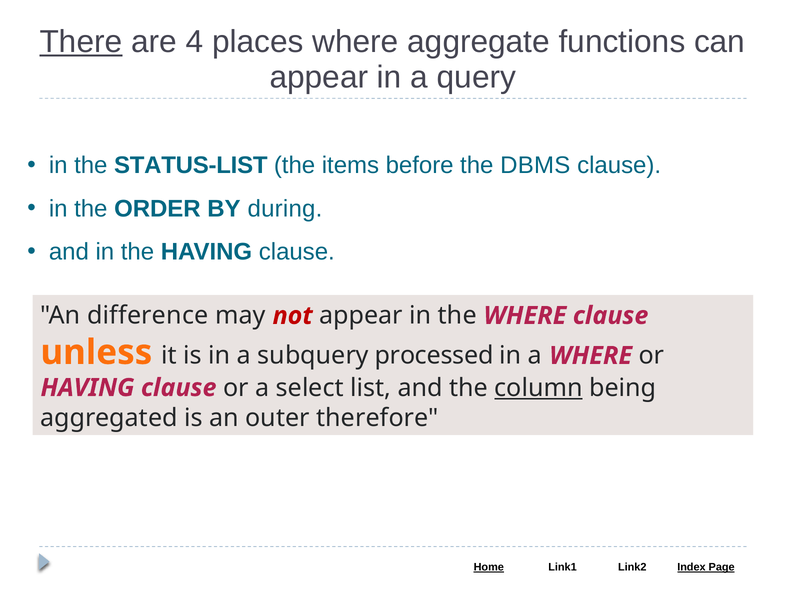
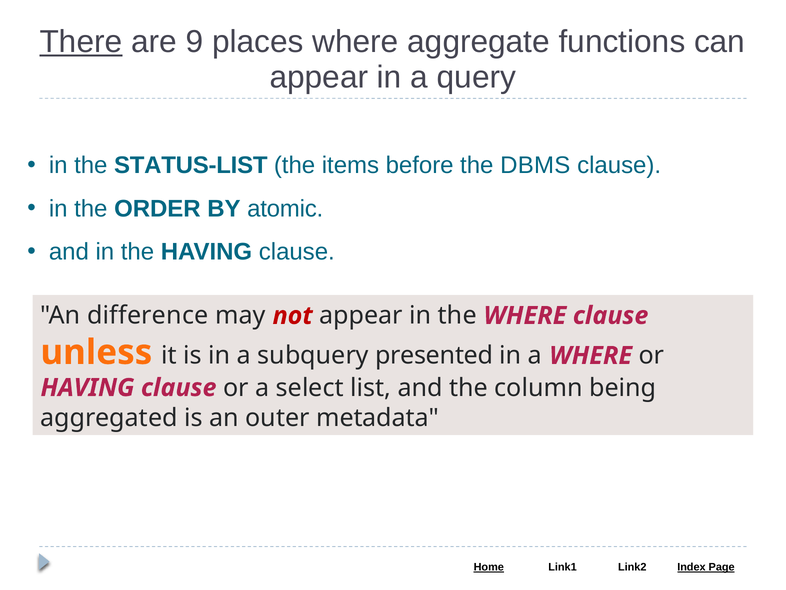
4: 4 -> 9
during: during -> atomic
processed: processed -> presented
column underline: present -> none
therefore: therefore -> metadata
